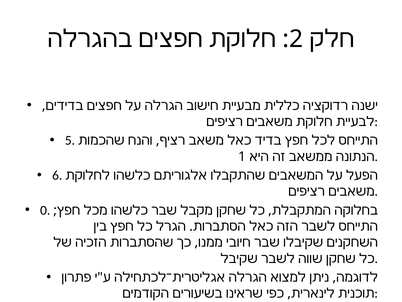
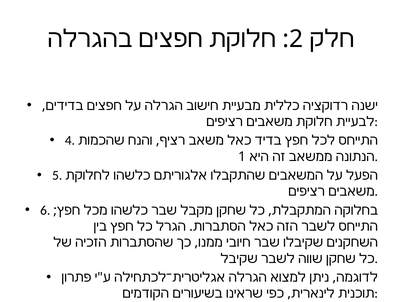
5: 5 -> 4
6: 6 -> 5
0: 0 -> 6
